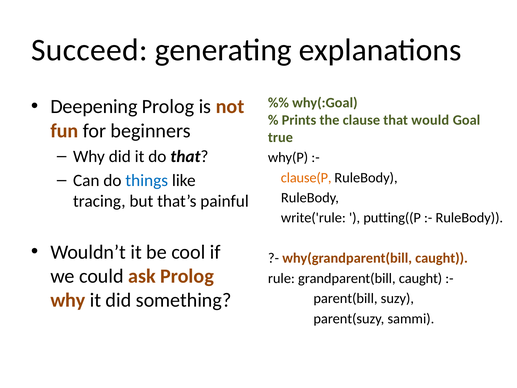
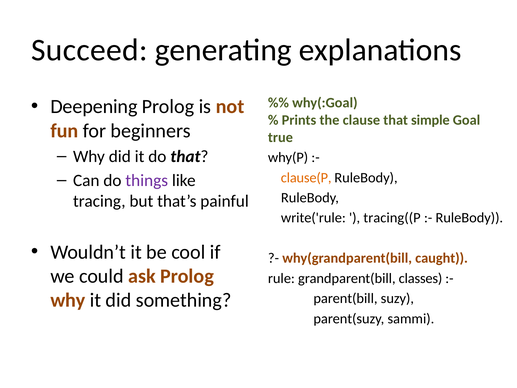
would: would -> simple
things colour: blue -> purple
putting((P: putting((P -> tracing((P
grandparent(bill caught: caught -> classes
